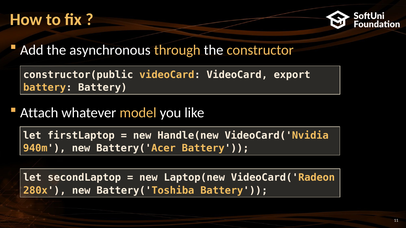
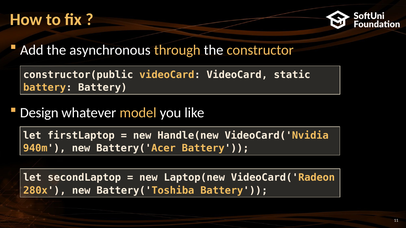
export: export -> static
Attach: Attach -> Design
